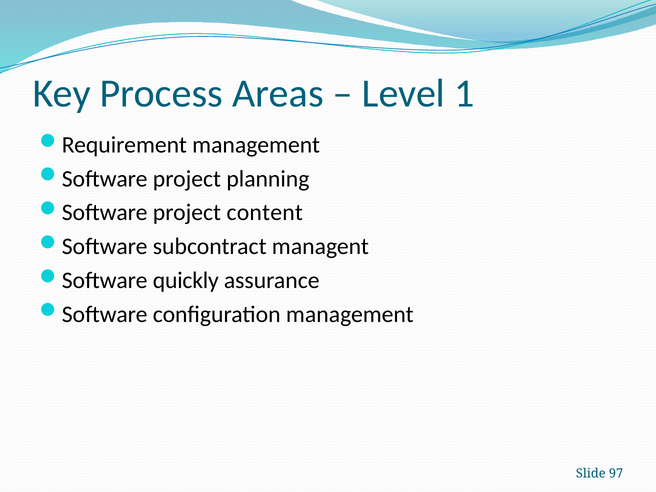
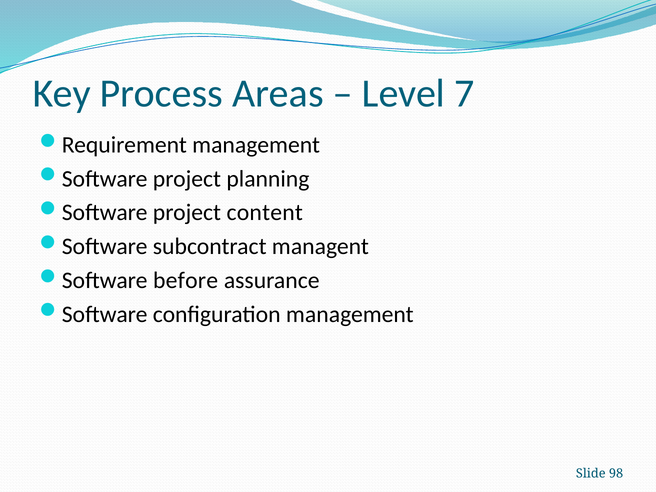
1: 1 -> 7
quickly: quickly -> before
97: 97 -> 98
